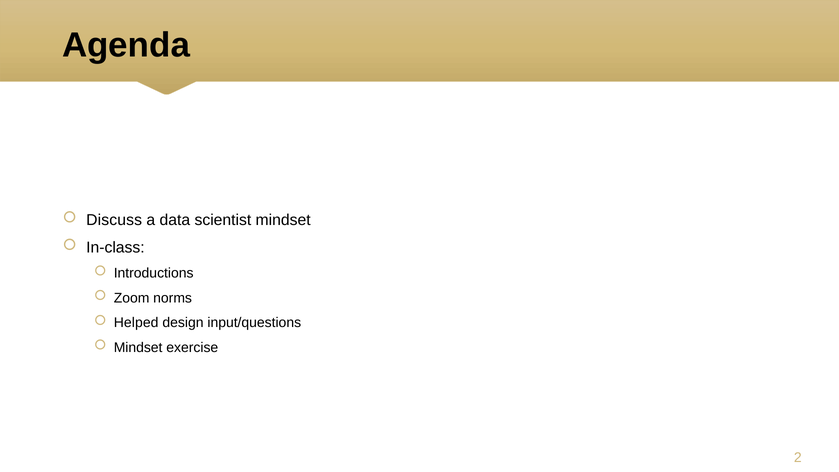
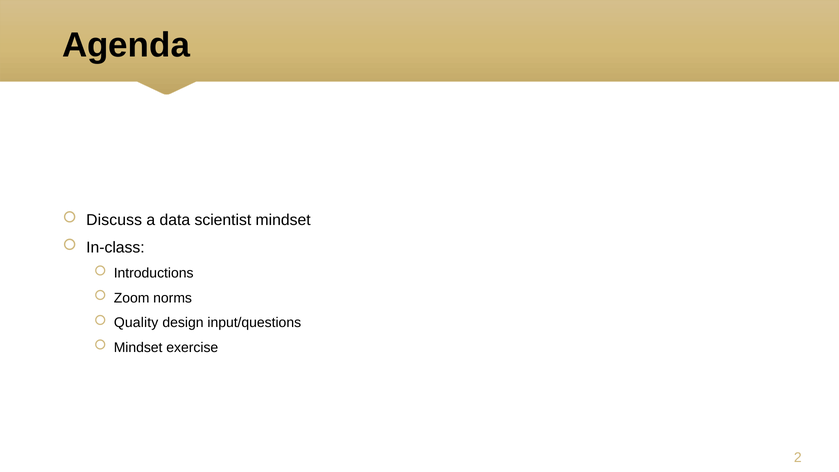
Helped: Helped -> Quality
